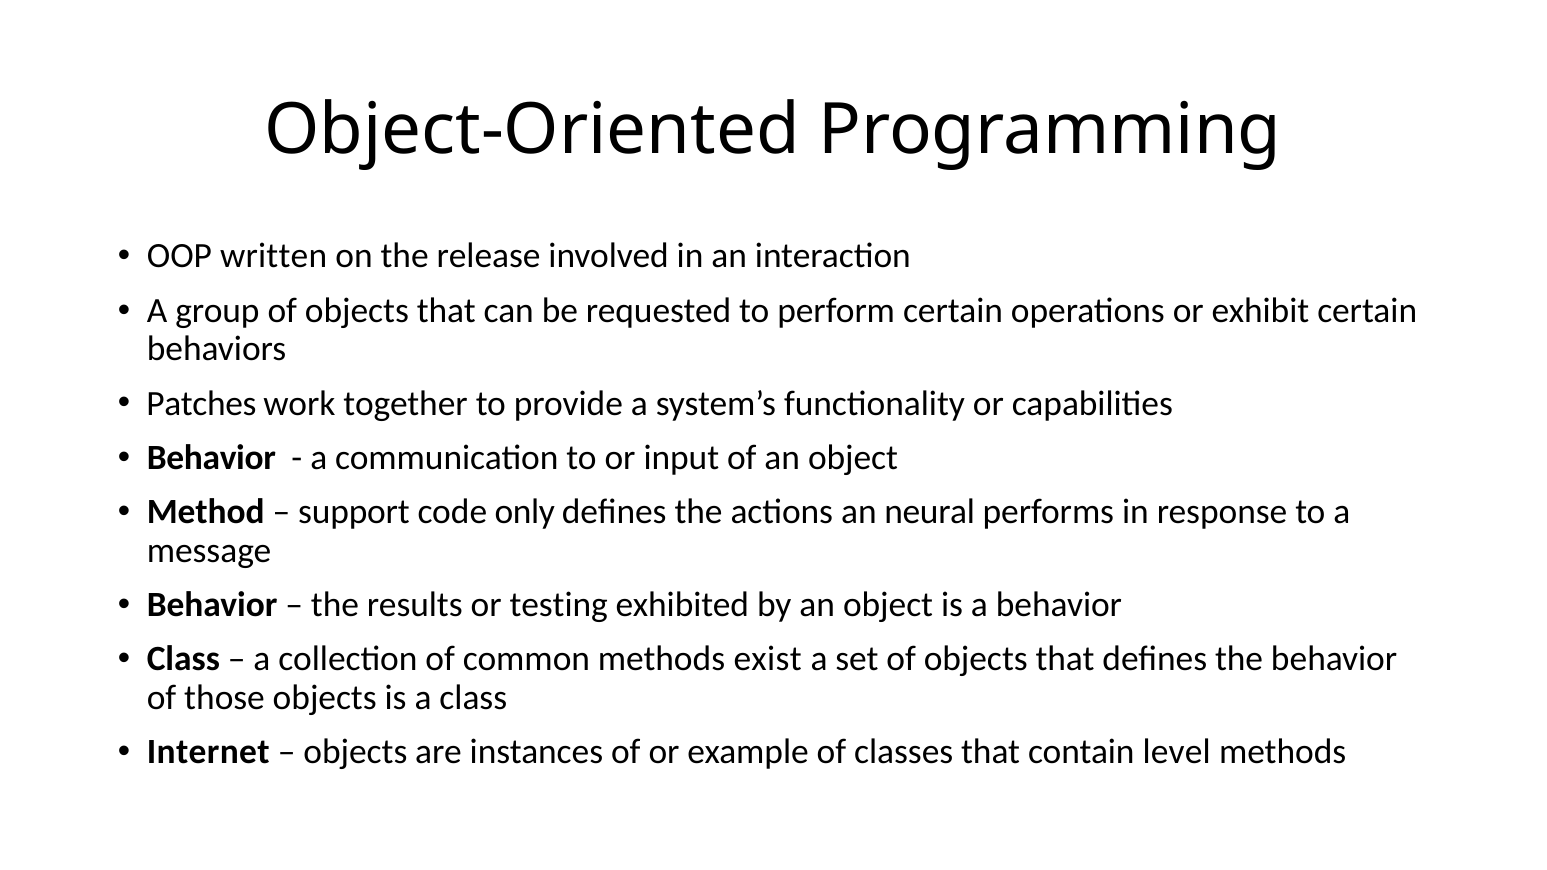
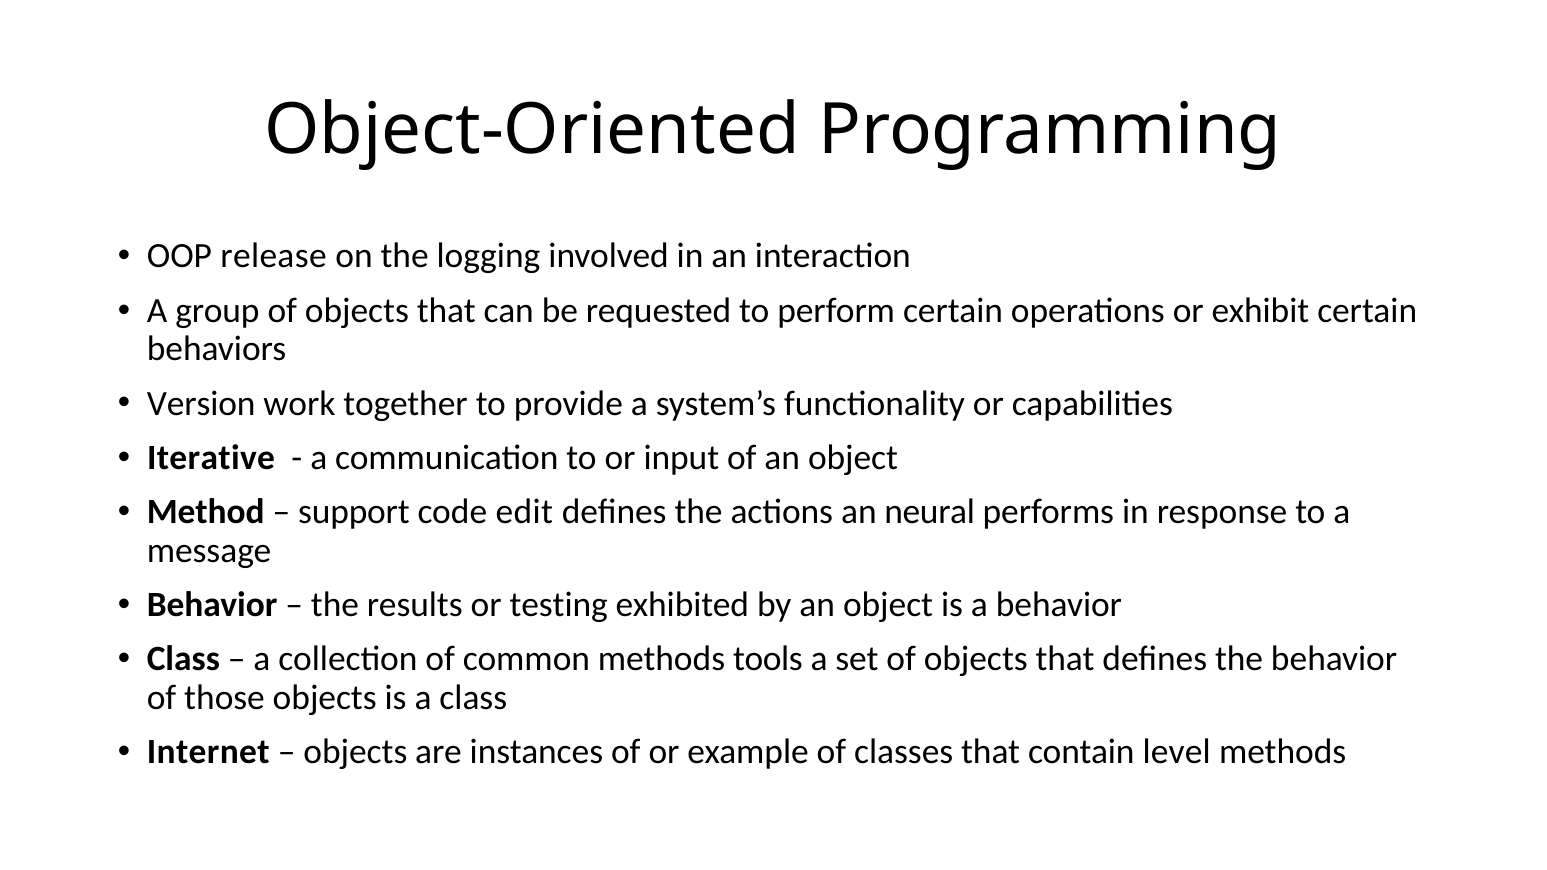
written: written -> release
release: release -> logging
Patches: Patches -> Version
Behavior at (211, 458): Behavior -> Iterative
only: only -> edit
exist: exist -> tools
